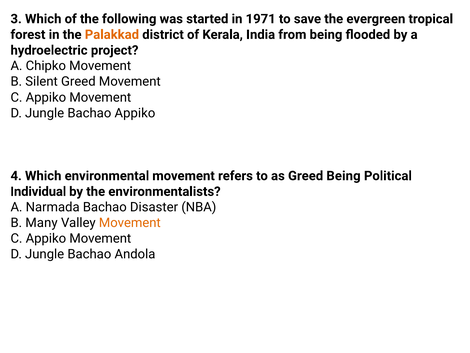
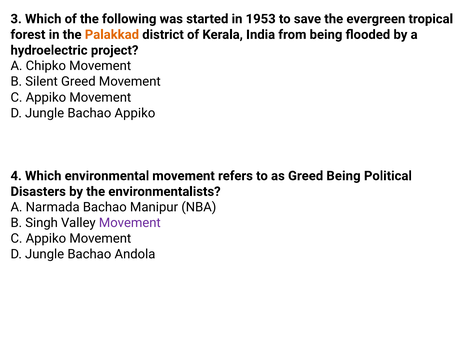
1971: 1971 -> 1953
Individual: Individual -> Disasters
Disaster: Disaster -> Manipur
Many: Many -> Singh
Movement at (130, 223) colour: orange -> purple
